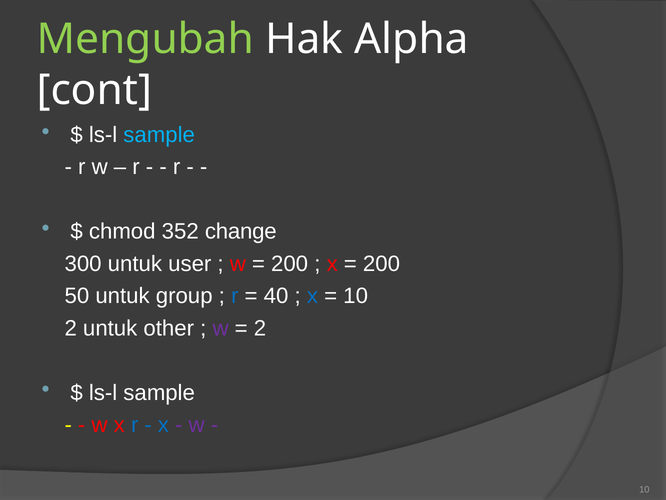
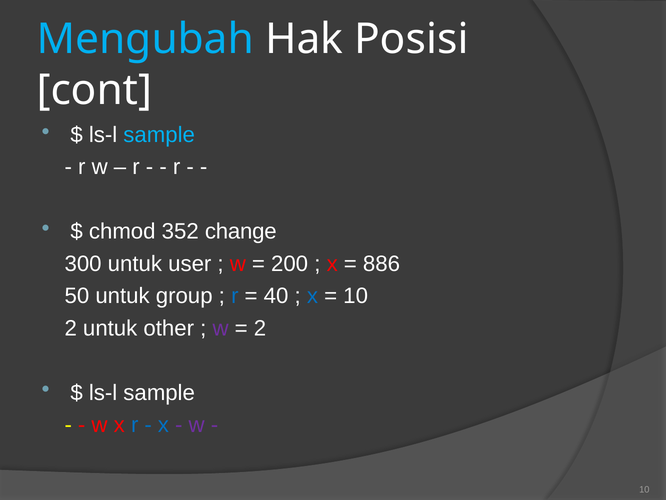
Mengubah colour: light green -> light blue
Alpha: Alpha -> Posisi
200 at (381, 264): 200 -> 886
